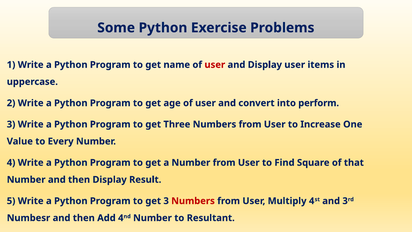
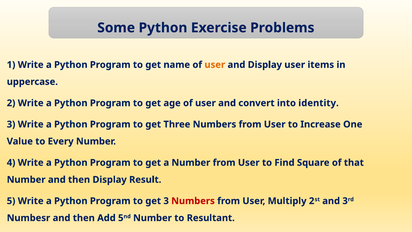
user at (215, 65) colour: red -> orange
perform: perform -> identity
Multiply 4: 4 -> 2
Add 4: 4 -> 5
